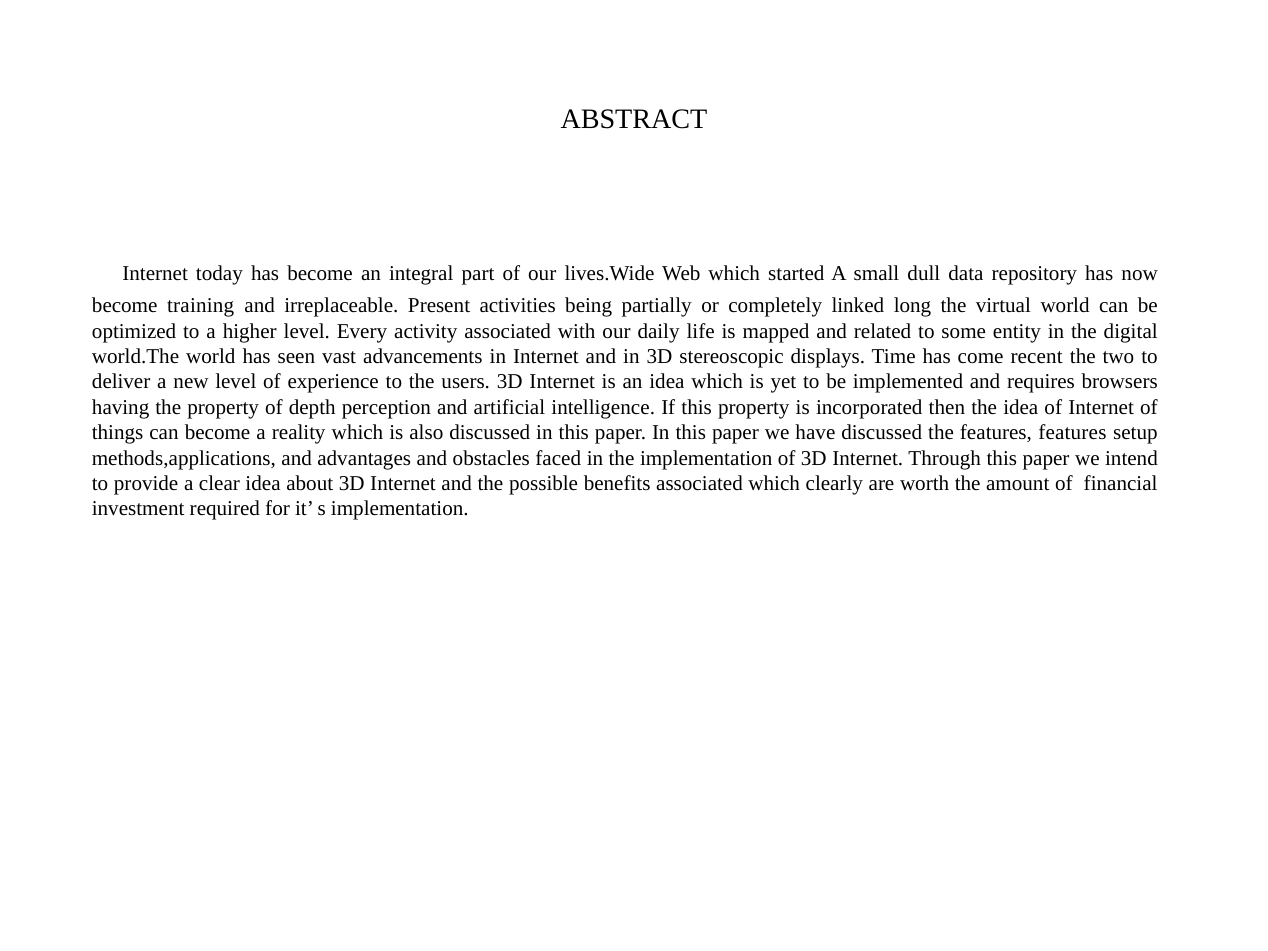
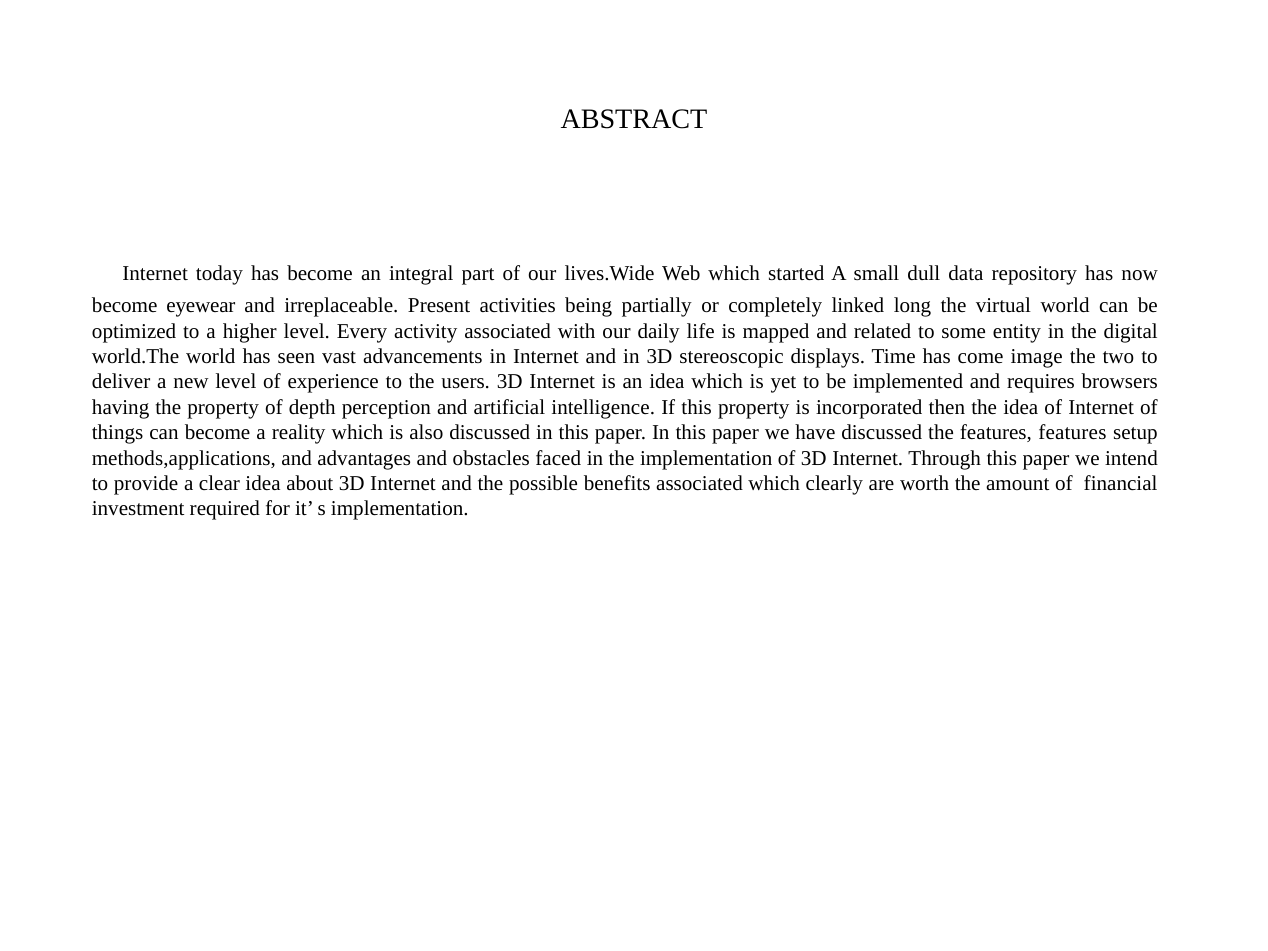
training: training -> eyewear
recent: recent -> image
